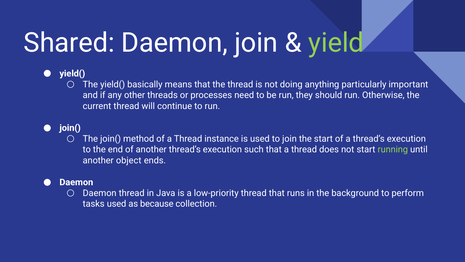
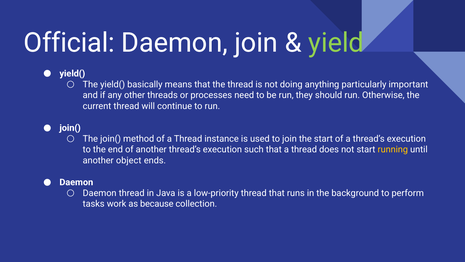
Shared: Shared -> Official
running colour: light green -> yellow
tasks used: used -> work
